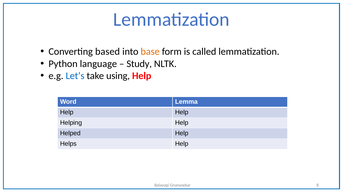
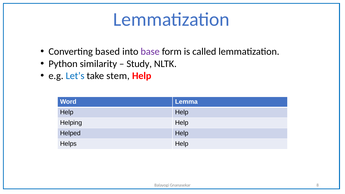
base colour: orange -> purple
language: language -> similarity
using: using -> stem
